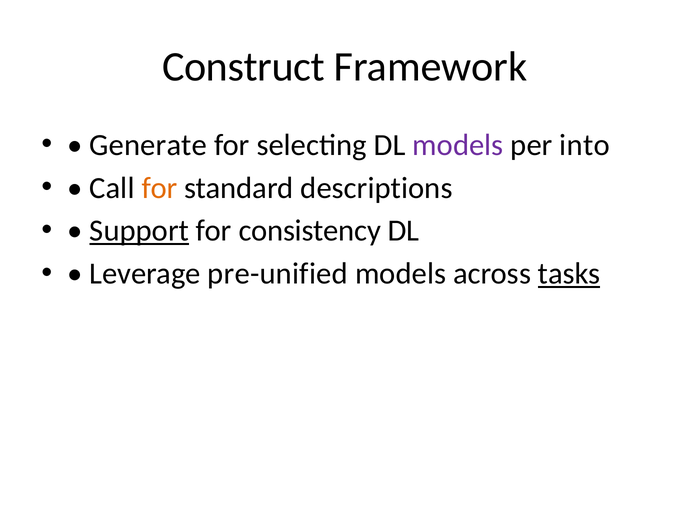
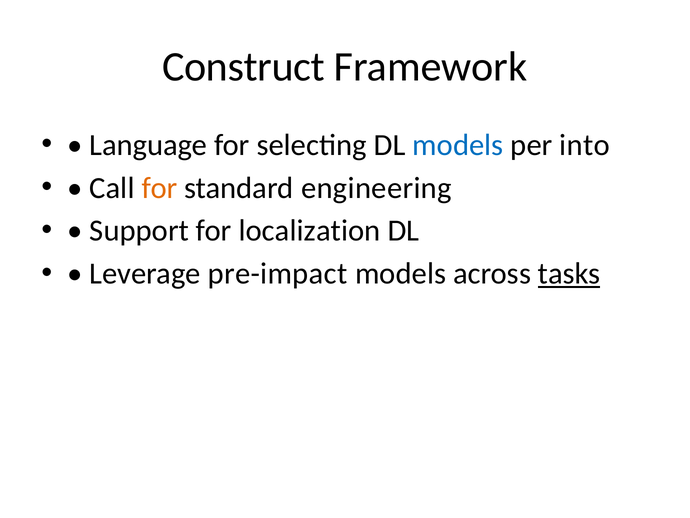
Generate: Generate -> Language
models at (458, 145) colour: purple -> blue
descriptions: descriptions -> engineering
Support underline: present -> none
consistency: consistency -> localization
pre-unified: pre-unified -> pre-impact
